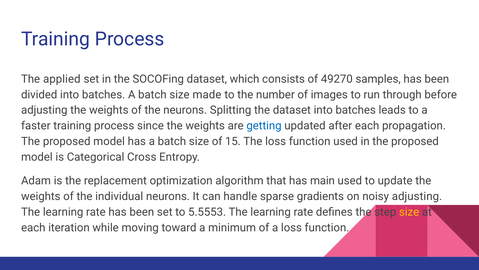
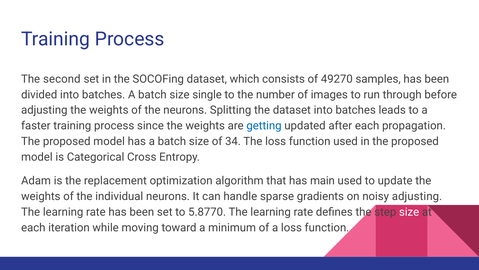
applied: applied -> second
made: made -> single
15: 15 -> 34
5.5553: 5.5553 -> 5.8770
size at (409, 212) colour: yellow -> white
